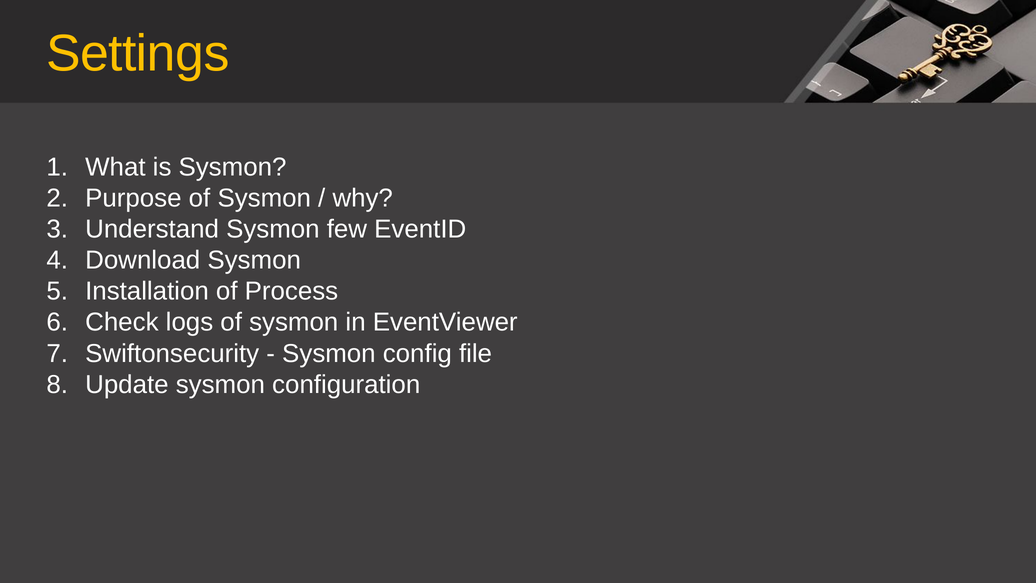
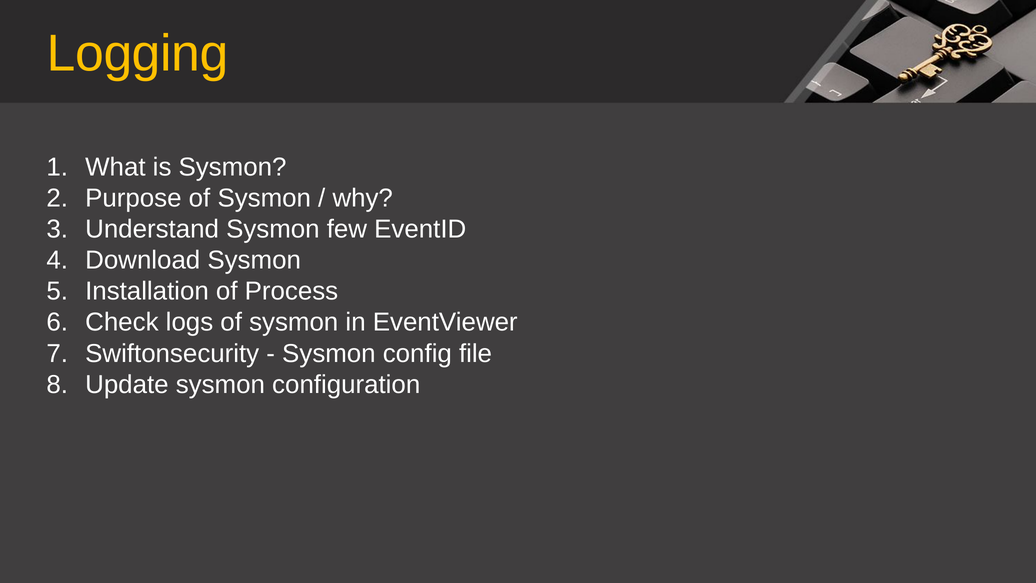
Settings: Settings -> Logging
